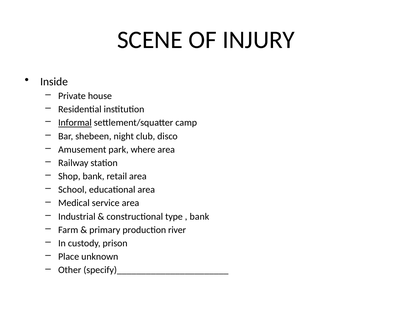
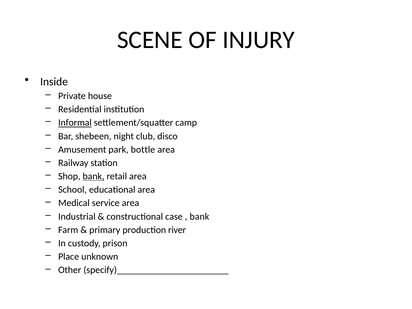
where: where -> bottle
bank at (94, 176) underline: none -> present
type: type -> case
